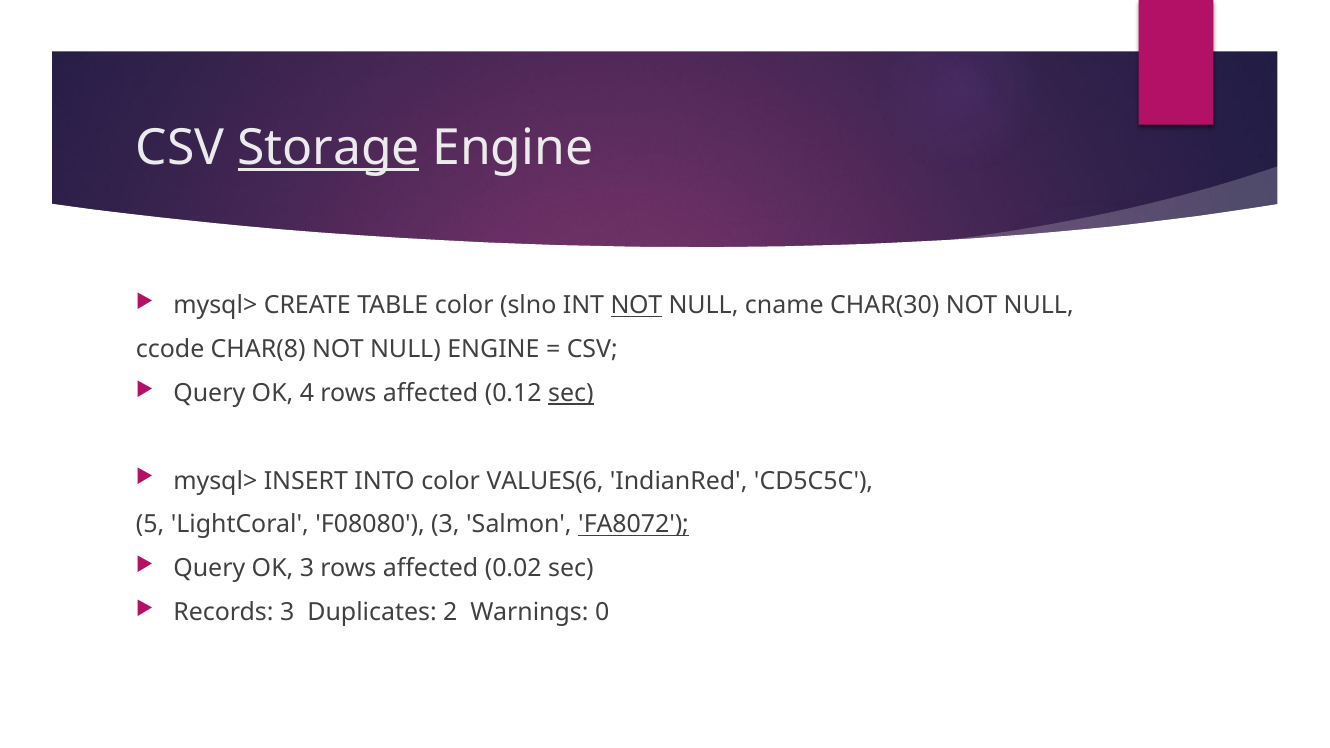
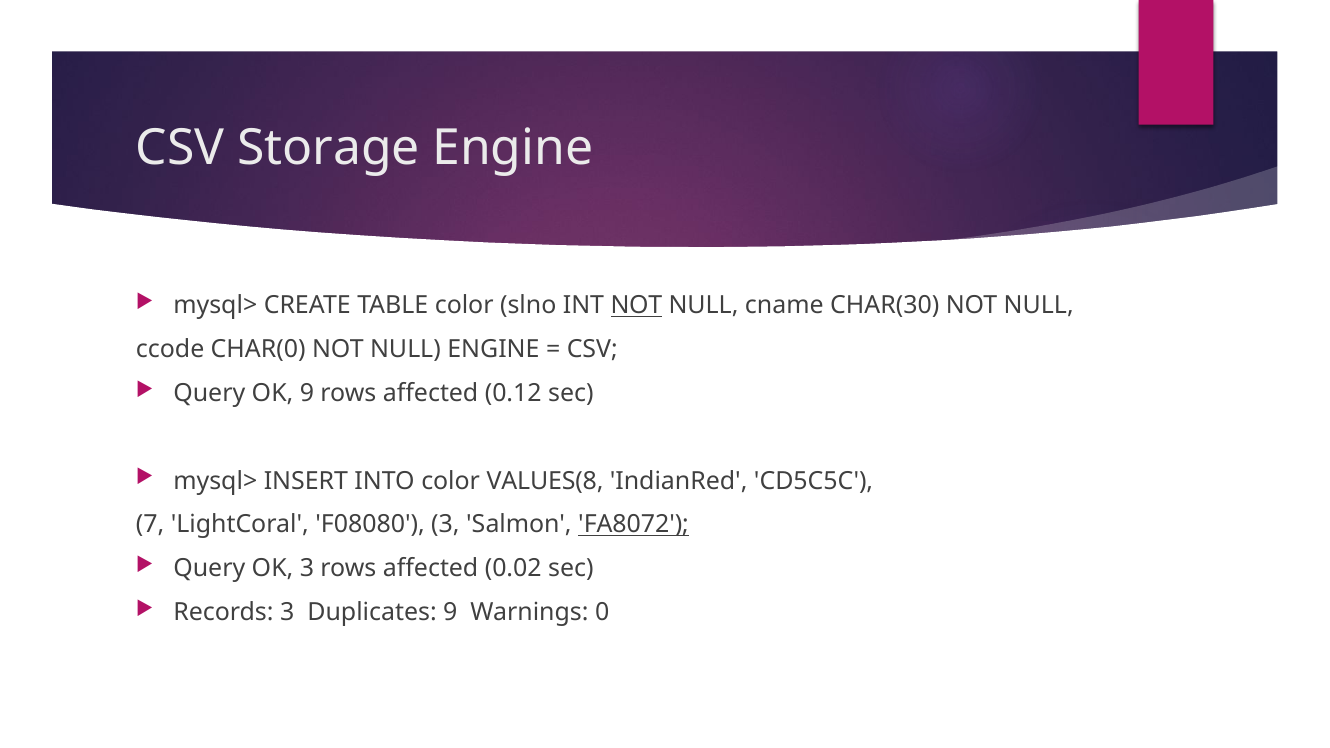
Storage underline: present -> none
CHAR(8: CHAR(8 -> CHAR(0
OK 4: 4 -> 9
sec at (571, 393) underline: present -> none
VALUES(6: VALUES(6 -> VALUES(8
5: 5 -> 7
Duplicates 2: 2 -> 9
